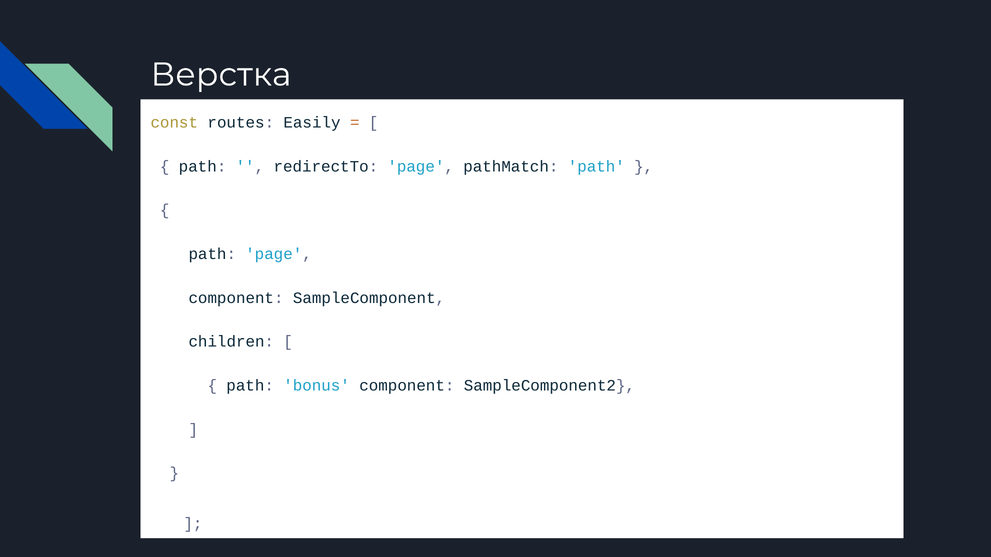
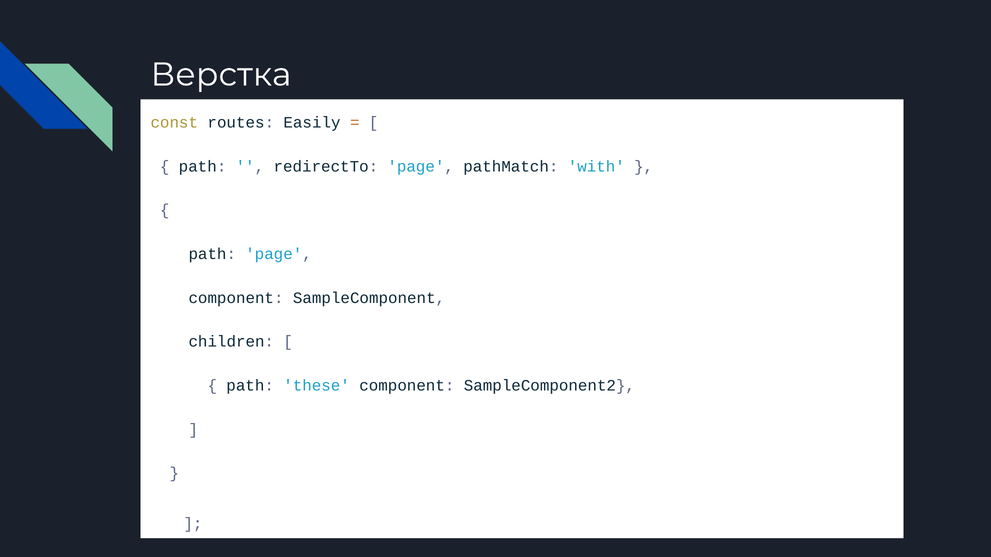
pathMatch path: path -> with
bonus: bonus -> these
